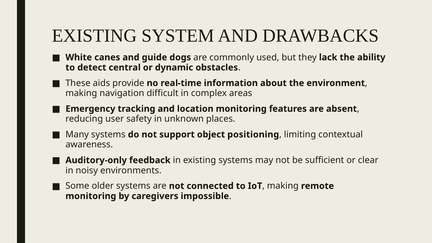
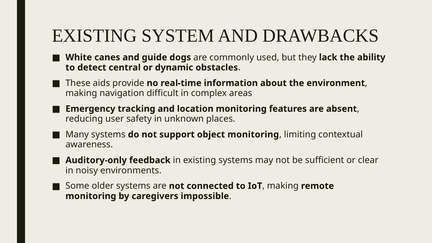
object positioning: positioning -> monitoring
